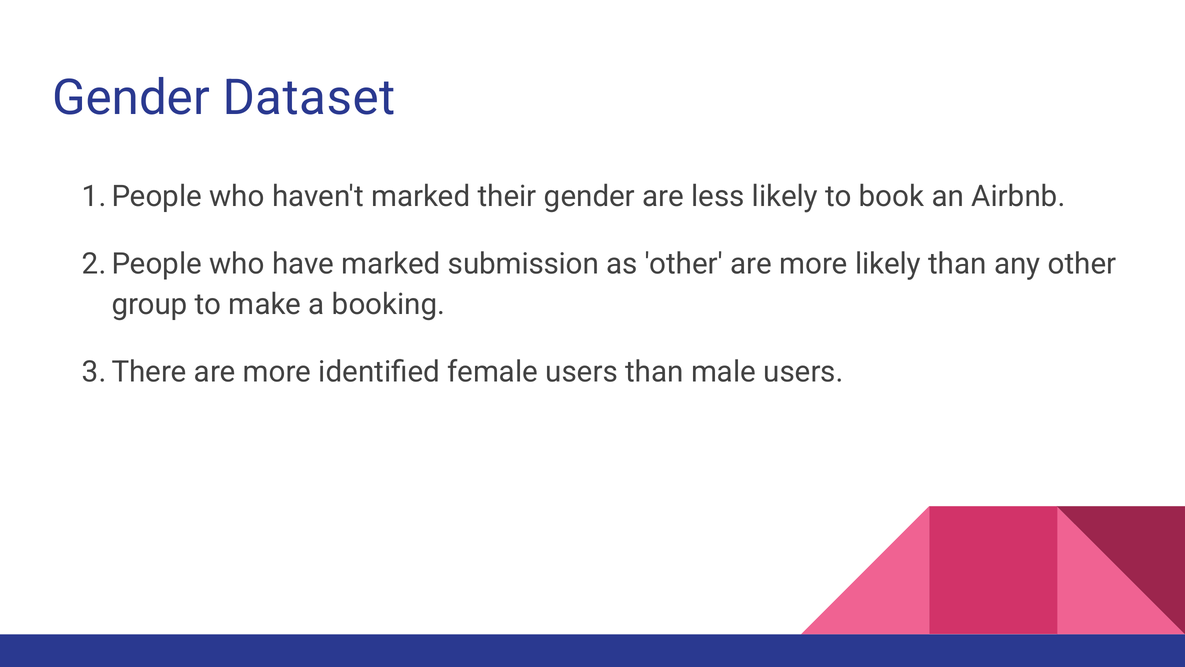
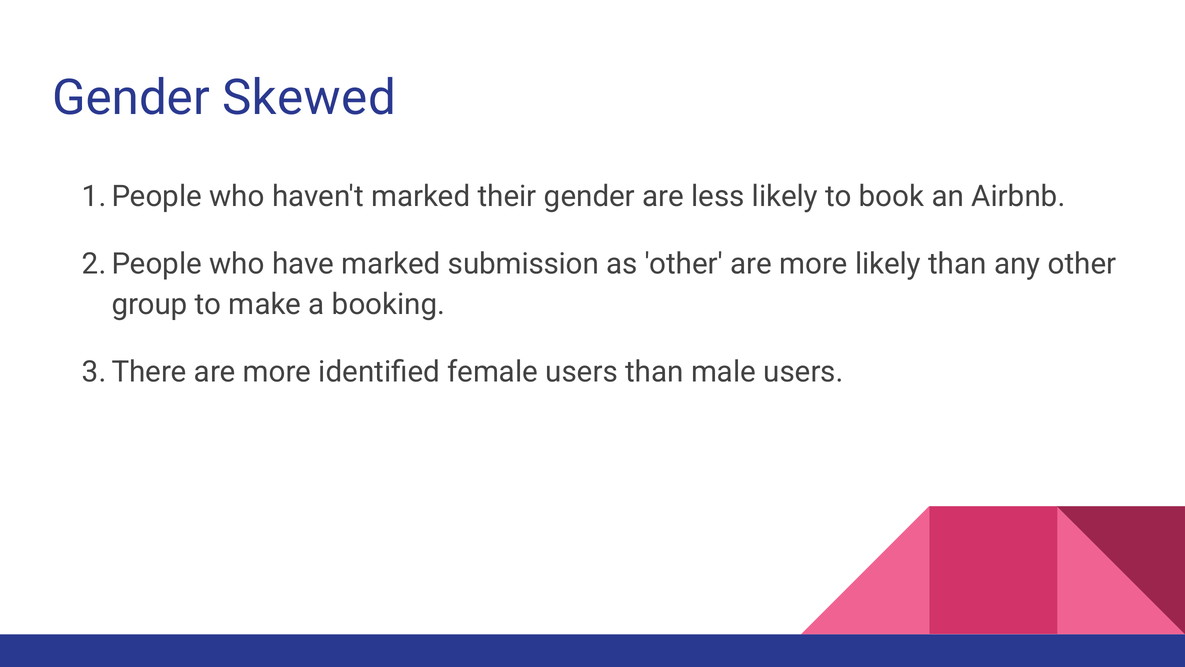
Dataset: Dataset -> Skewed
